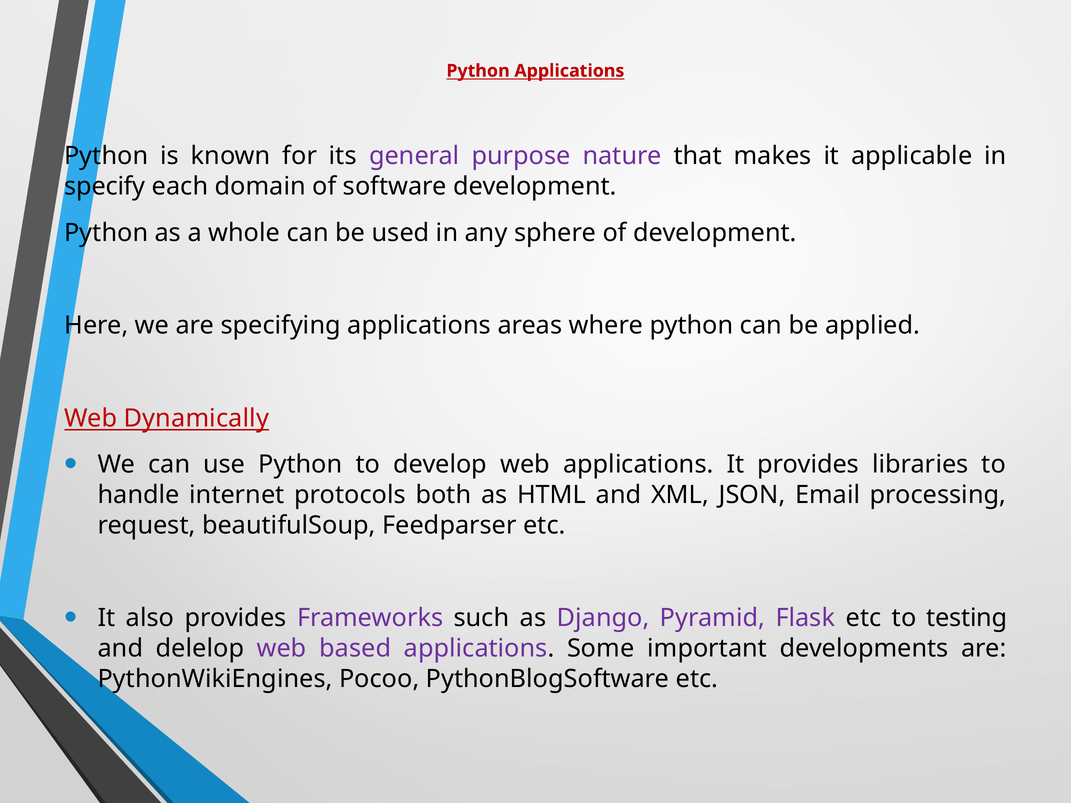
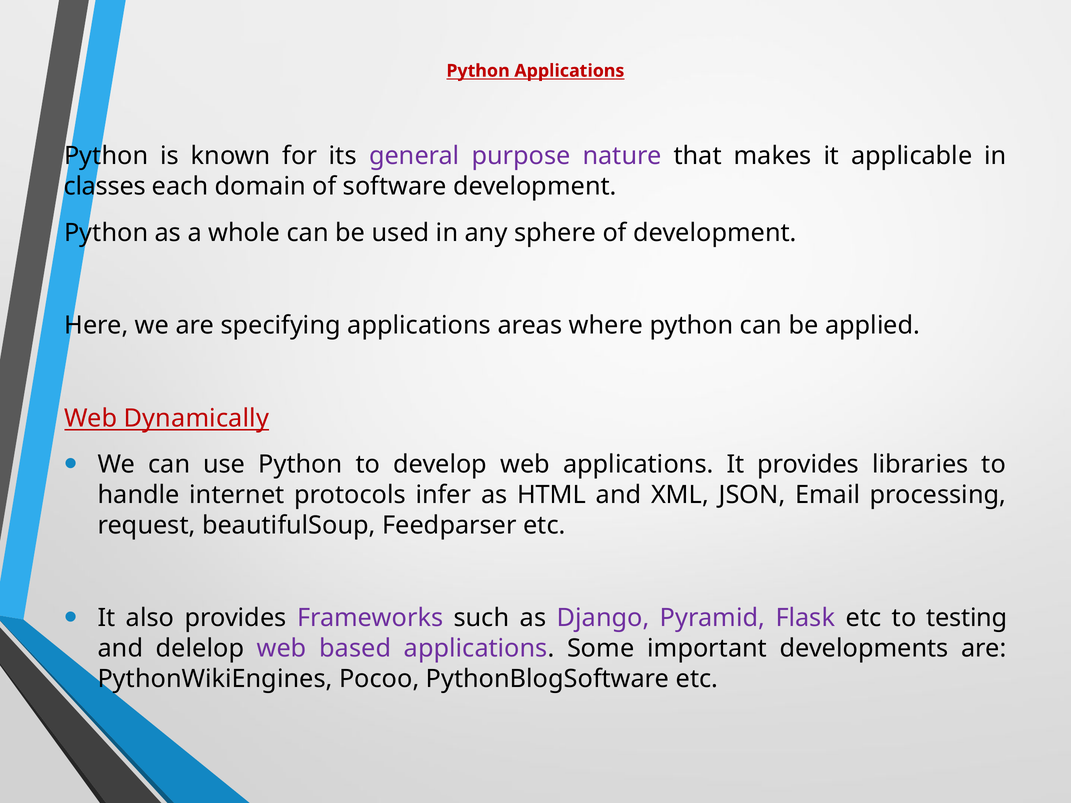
specify: specify -> classes
both: both -> infer
